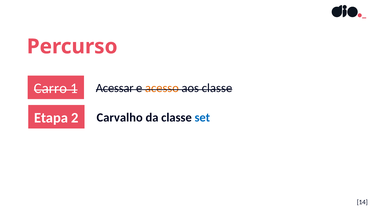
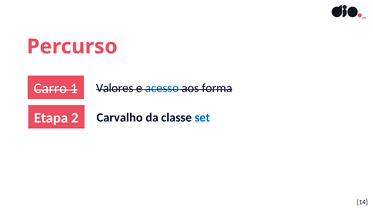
Acessar: Acessar -> Valores
acesso colour: orange -> blue
aos classe: classe -> forma
